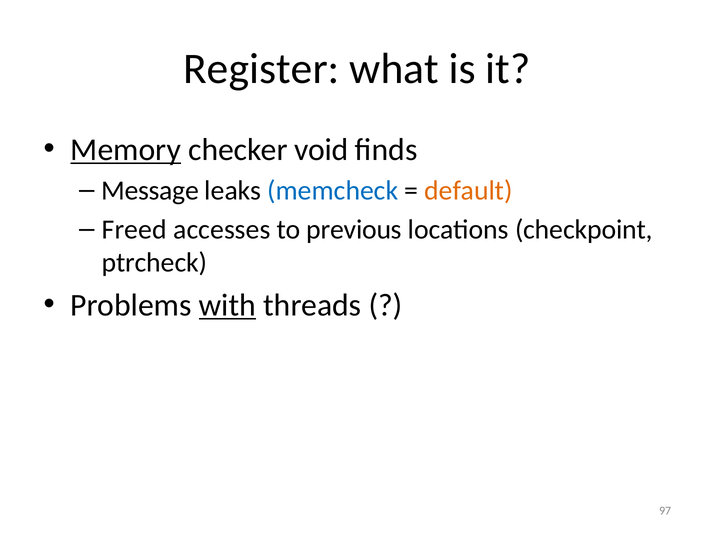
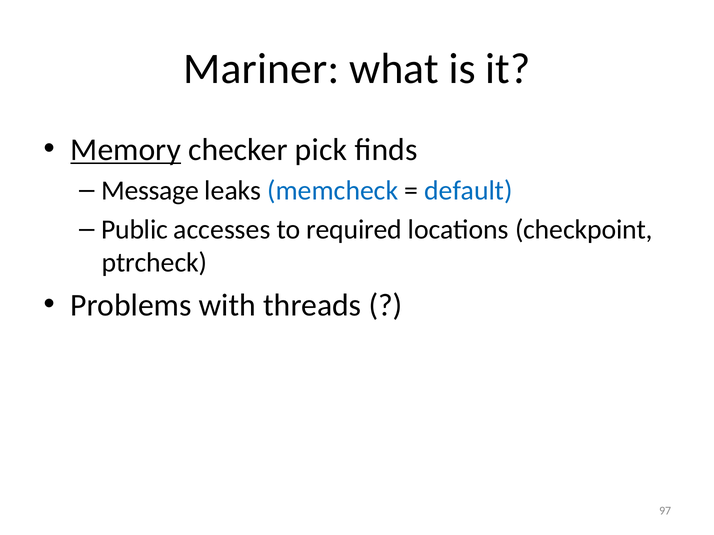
Register: Register -> Mariner
void: void -> pick
default colour: orange -> blue
Freed: Freed -> Public
previous: previous -> required
with underline: present -> none
